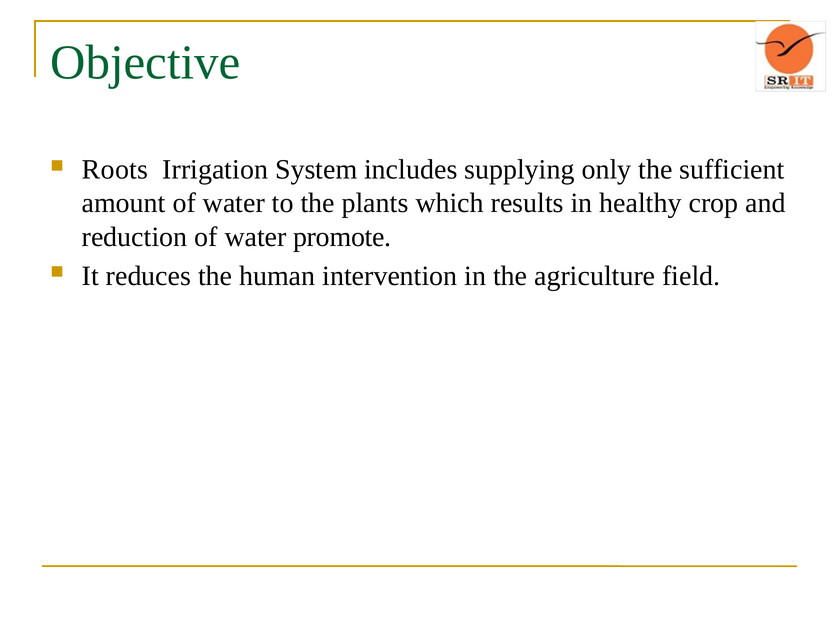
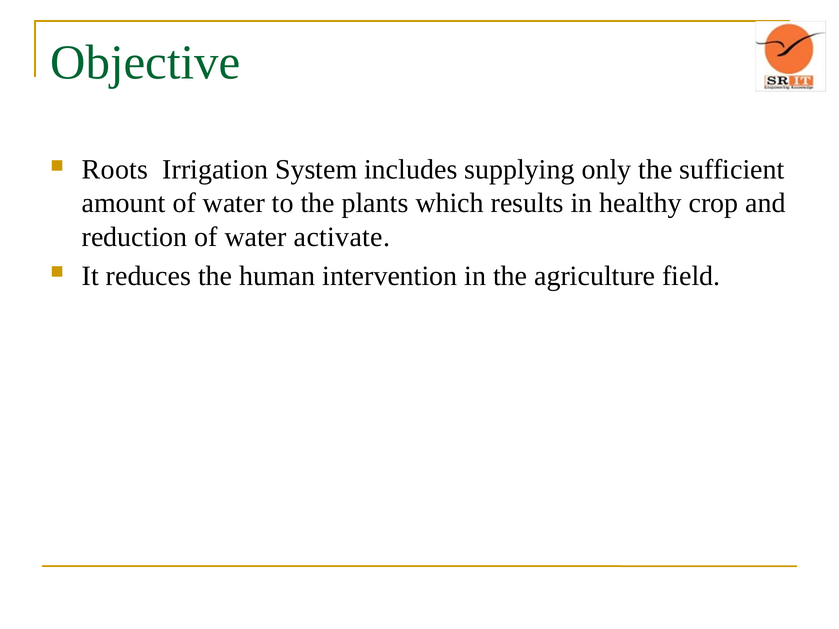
promote: promote -> activate
